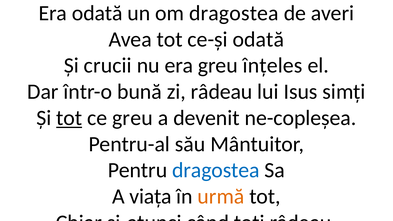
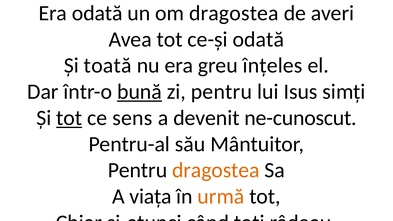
crucii: crucii -> toată
bună underline: none -> present
zi râdeau: râdeau -> pentru
ce greu: greu -> sens
ne-copleșea: ne-copleșea -> ne-cunoscut
dragostea at (216, 170) colour: blue -> orange
